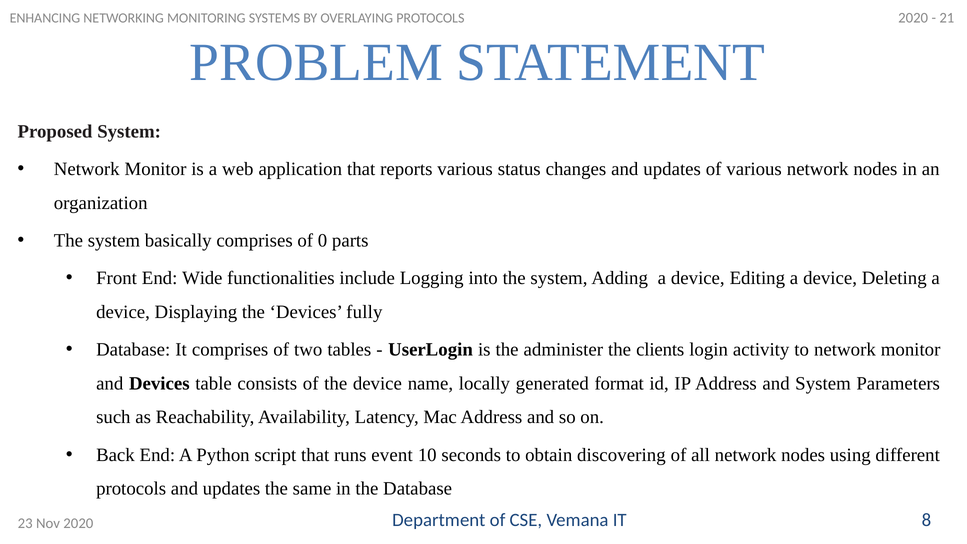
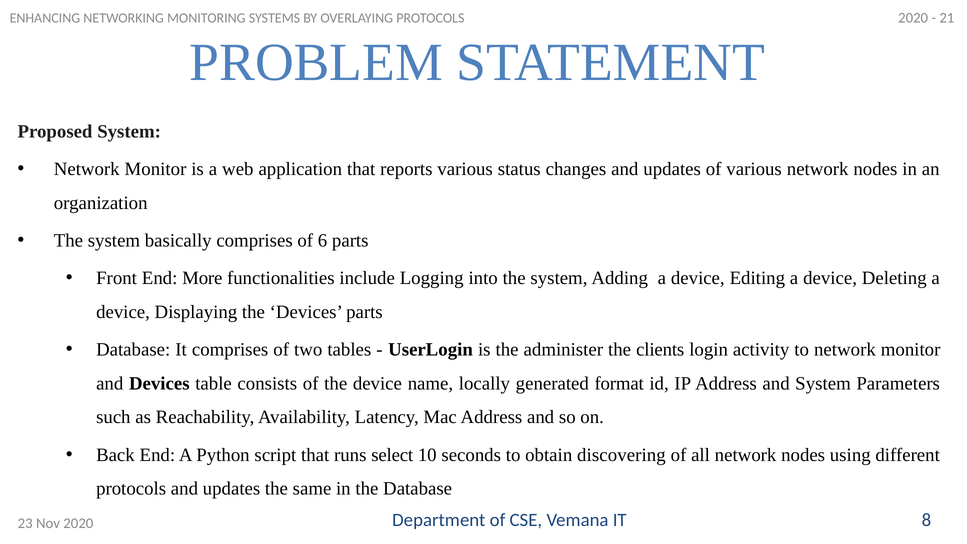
0: 0 -> 6
Wide: Wide -> More
Devices fully: fully -> parts
event: event -> select
